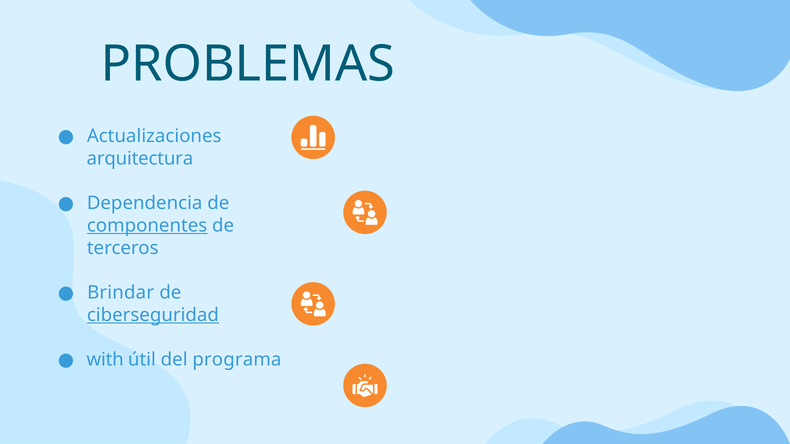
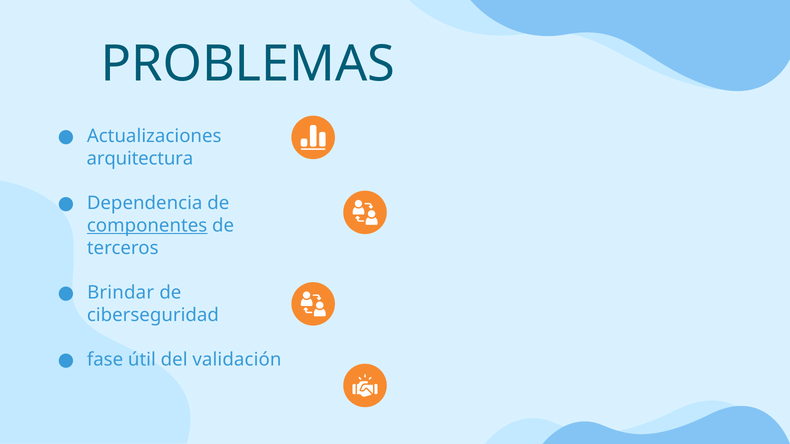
ciberseguridad underline: present -> none
with: with -> fase
programa: programa -> validación
